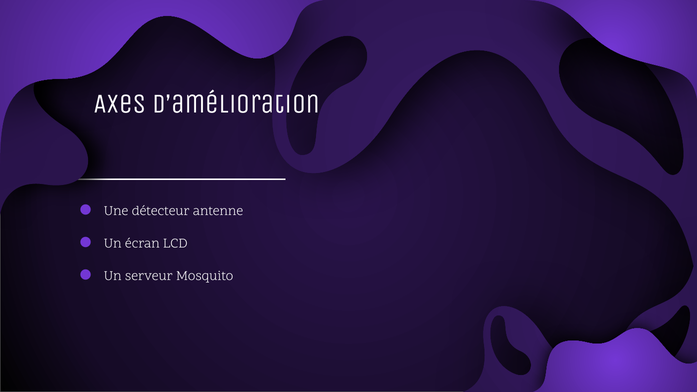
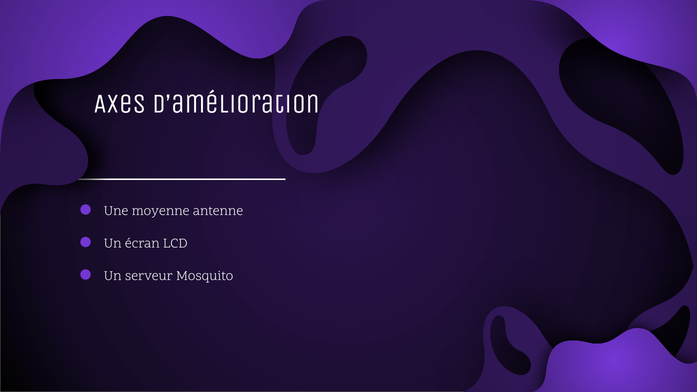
détecteur: détecteur -> moyenne
